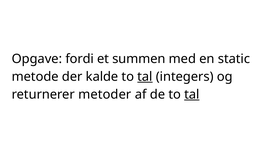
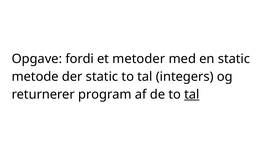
summen: summen -> metoder
der kalde: kalde -> static
tal at (145, 77) underline: present -> none
metoder: metoder -> program
